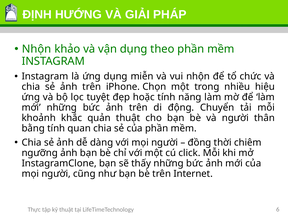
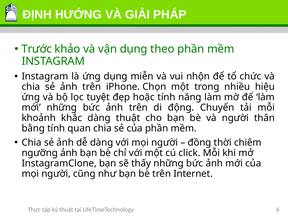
Nhộn at (37, 49): Nhộn -> Trước
khắc quản: quản -> dàng
